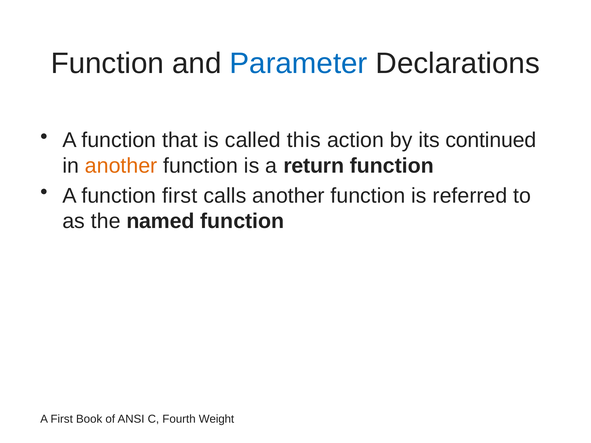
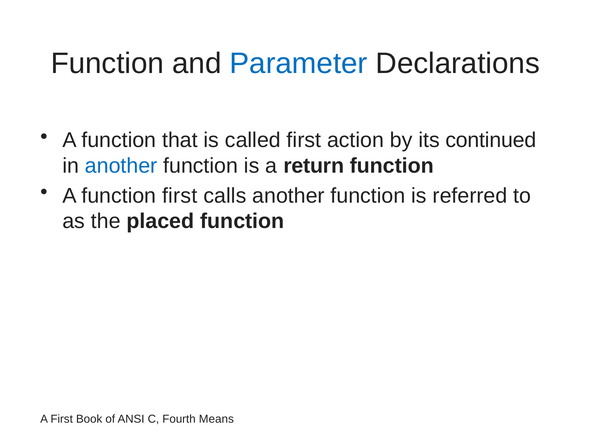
called this: this -> first
another at (121, 166) colour: orange -> blue
named: named -> placed
Weight: Weight -> Means
